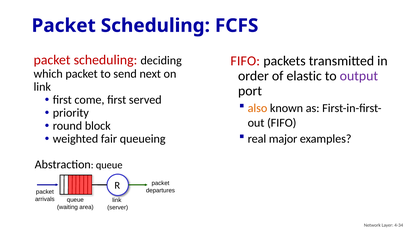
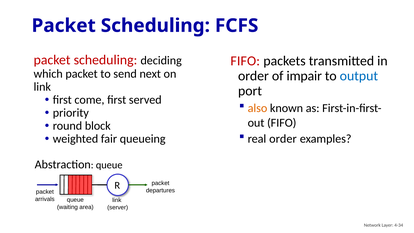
elastic: elastic -> impair
output colour: purple -> blue
real major: major -> order
